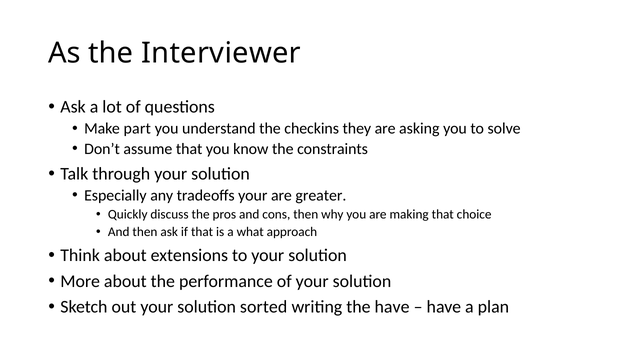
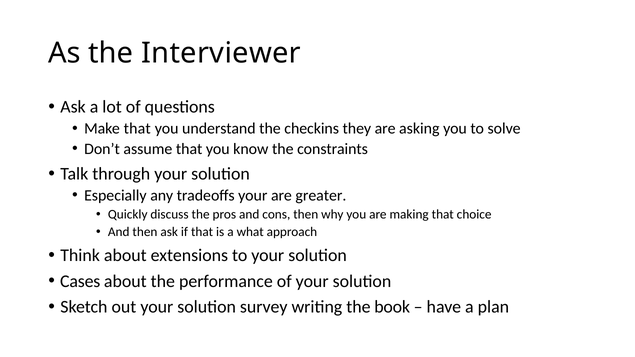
Make part: part -> that
More: More -> Cases
sorted: sorted -> survey
the have: have -> book
